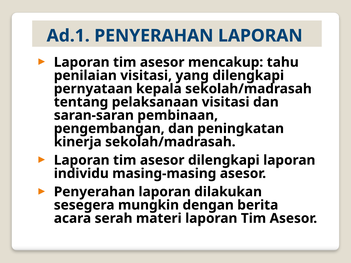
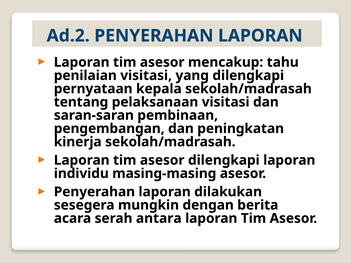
Ad.1: Ad.1 -> Ad.2
materi: materi -> antara
